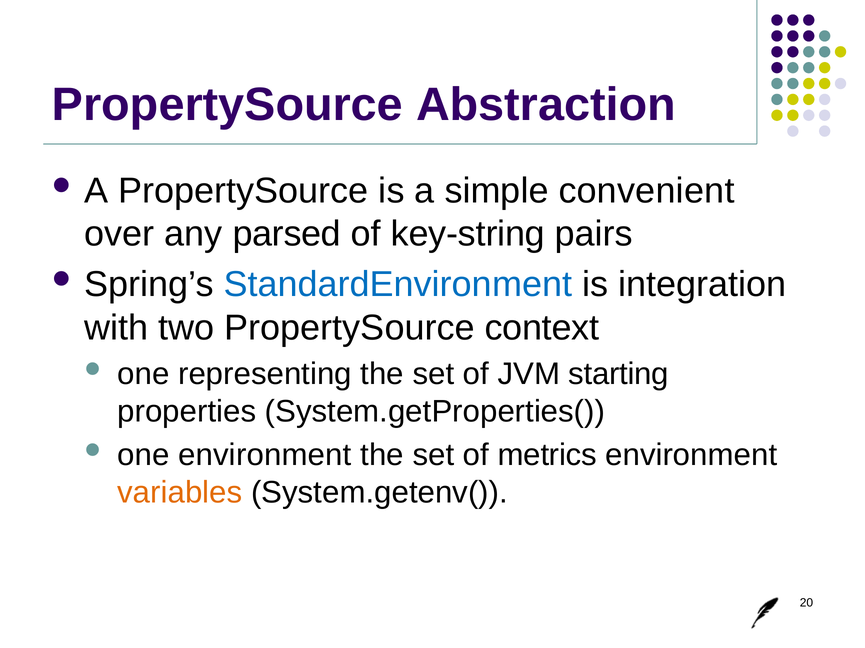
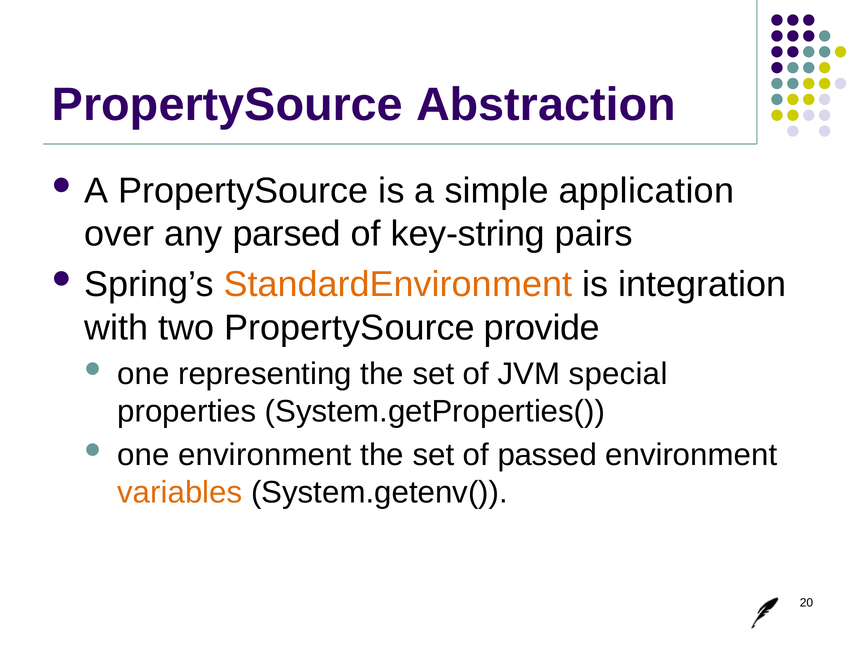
convenient: convenient -> application
StandardEnvironment colour: blue -> orange
context: context -> provide
starting: starting -> special
metrics: metrics -> passed
